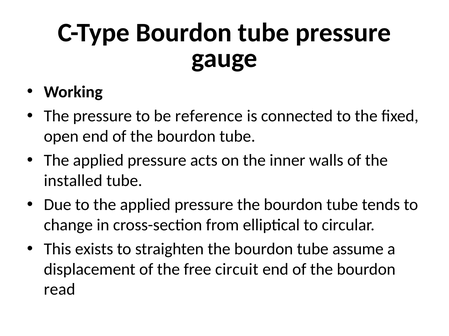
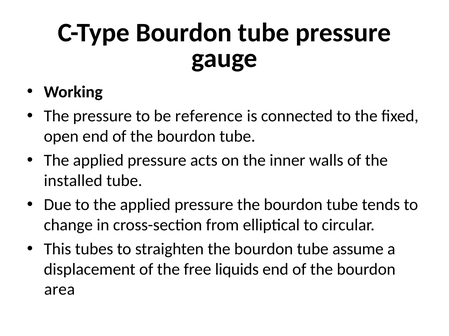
exists: exists -> tubes
circuit: circuit -> liquids
read: read -> area
